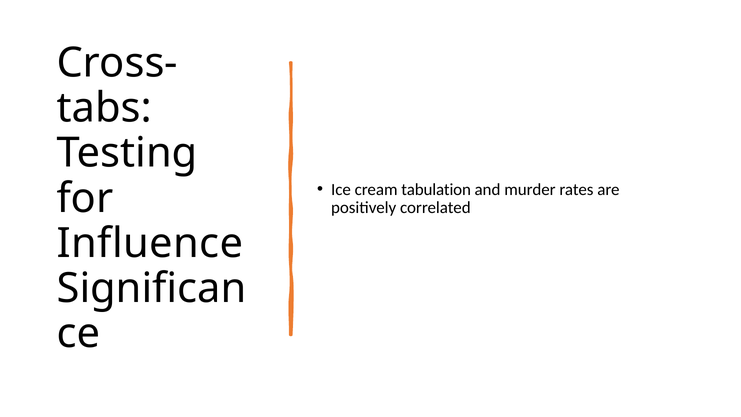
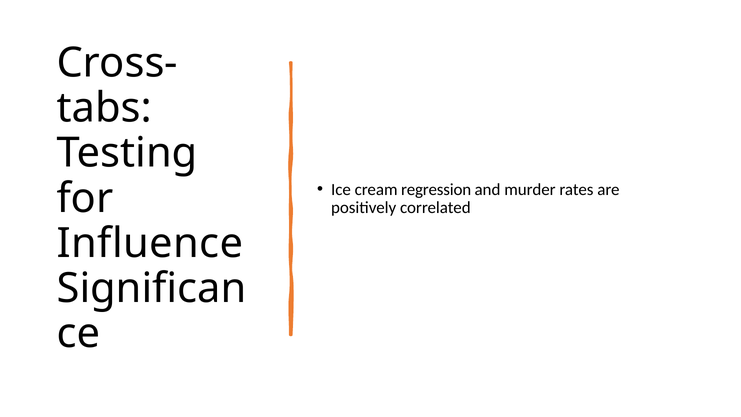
tabulation: tabulation -> regression
